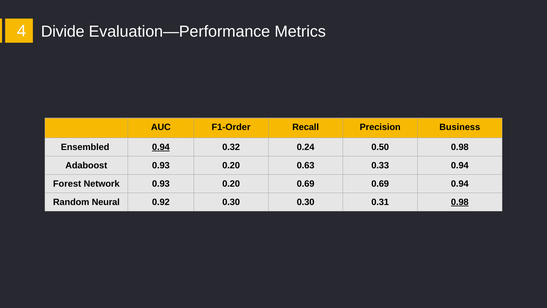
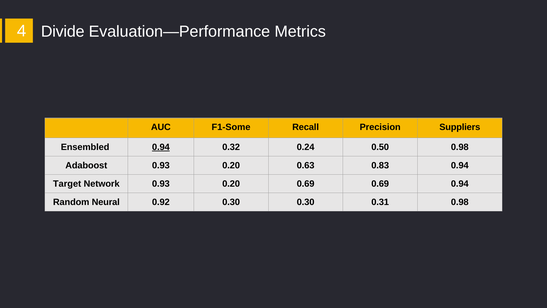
F1-Order: F1-Order -> F1-Some
Business: Business -> Suppliers
0.33: 0.33 -> 0.83
Forest: Forest -> Target
0.98 at (460, 202) underline: present -> none
